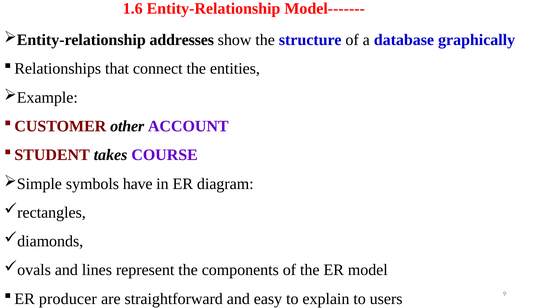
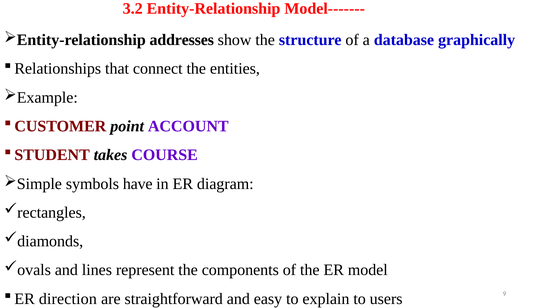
1.6: 1.6 -> 3.2
other: other -> point
producer: producer -> direction
